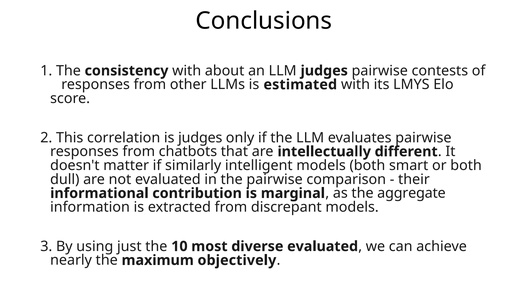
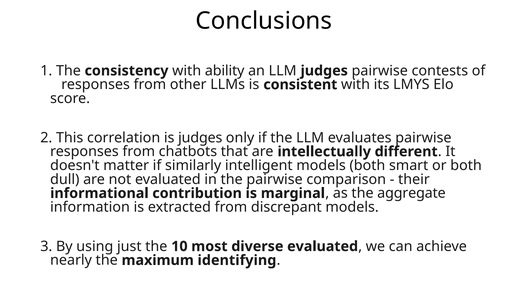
about: about -> ability
estimated: estimated -> consistent
objectively: objectively -> identifying
